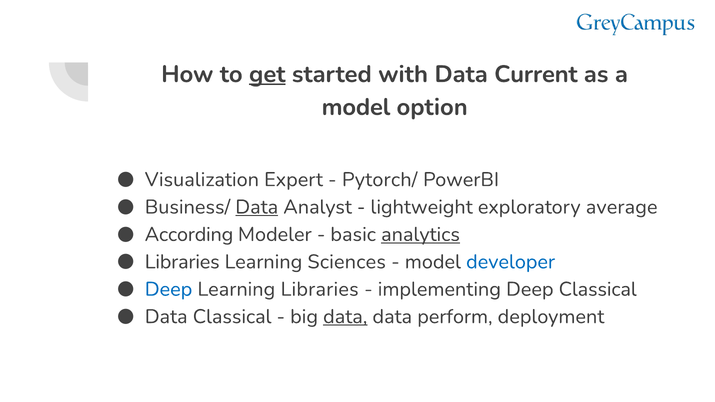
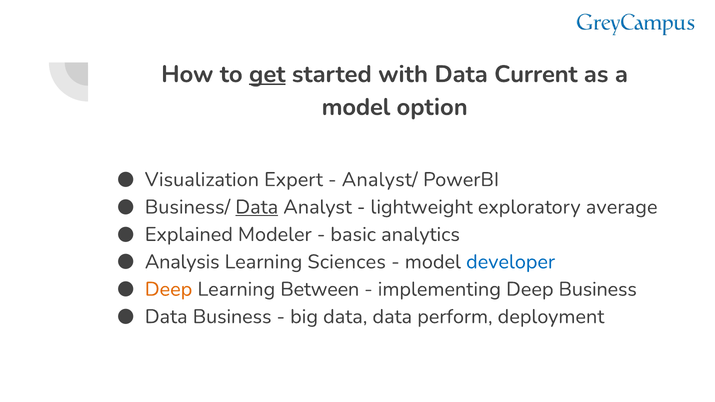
Pytorch/: Pytorch/ -> Analyst/
According: According -> Explained
analytics underline: present -> none
Libraries at (182, 262): Libraries -> Analysis
Deep at (169, 289) colour: blue -> orange
Learning Libraries: Libraries -> Between
Deep Classical: Classical -> Business
Data Classical: Classical -> Business
data at (345, 317) underline: present -> none
